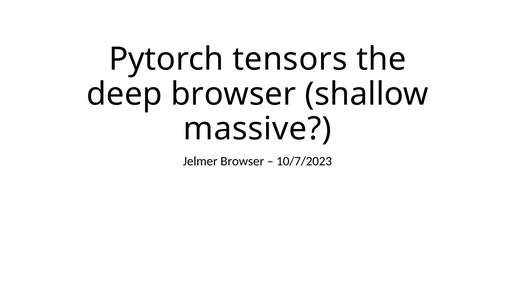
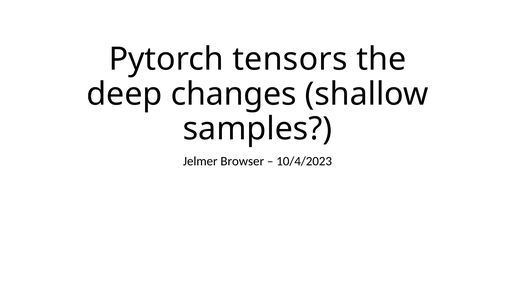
deep browser: browser -> changes
massive: massive -> samples
10/7/2023: 10/7/2023 -> 10/4/2023
